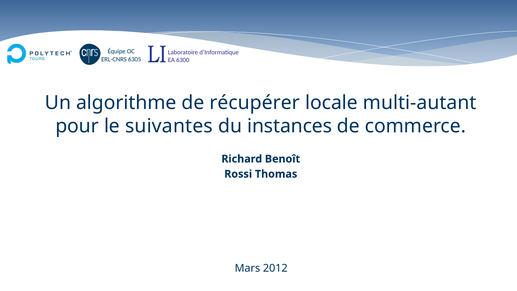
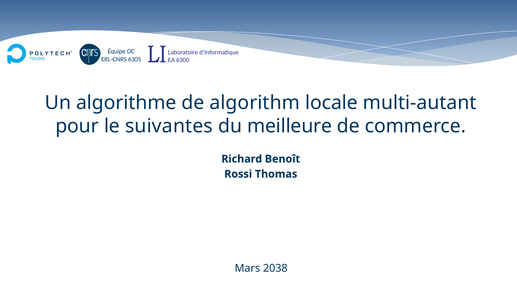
récupérer: récupérer -> algorithm
instances: instances -> meilleure
2012: 2012 -> 2038
